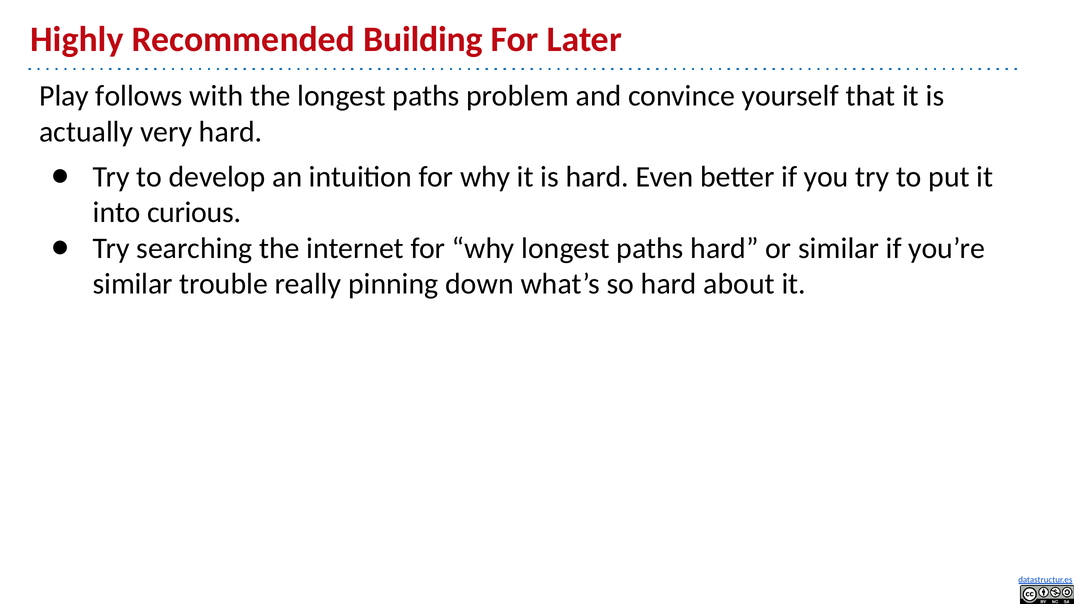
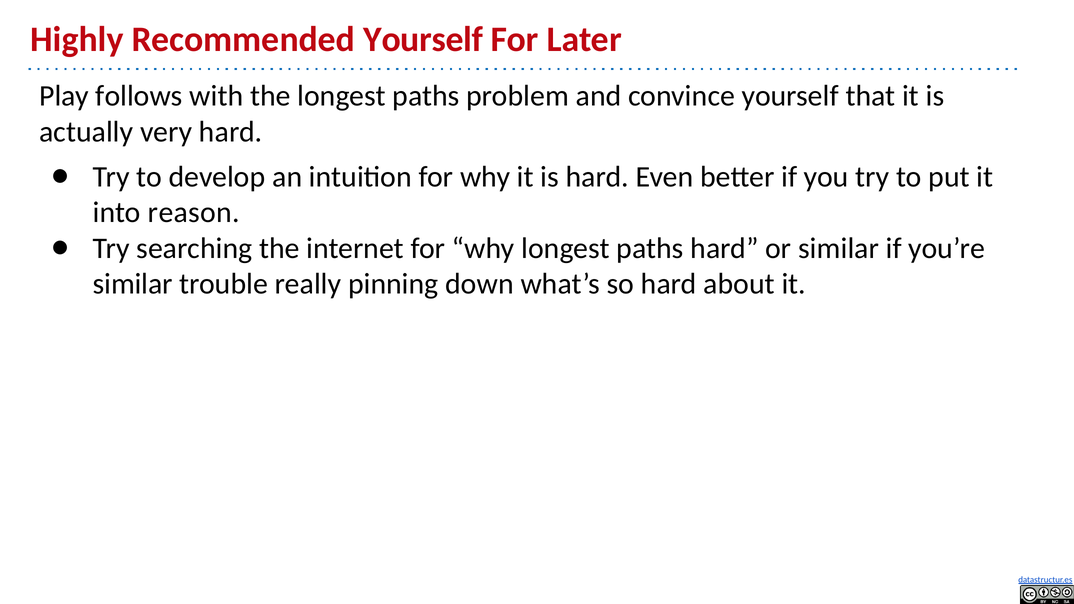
Recommended Building: Building -> Yourself
curious: curious -> reason
